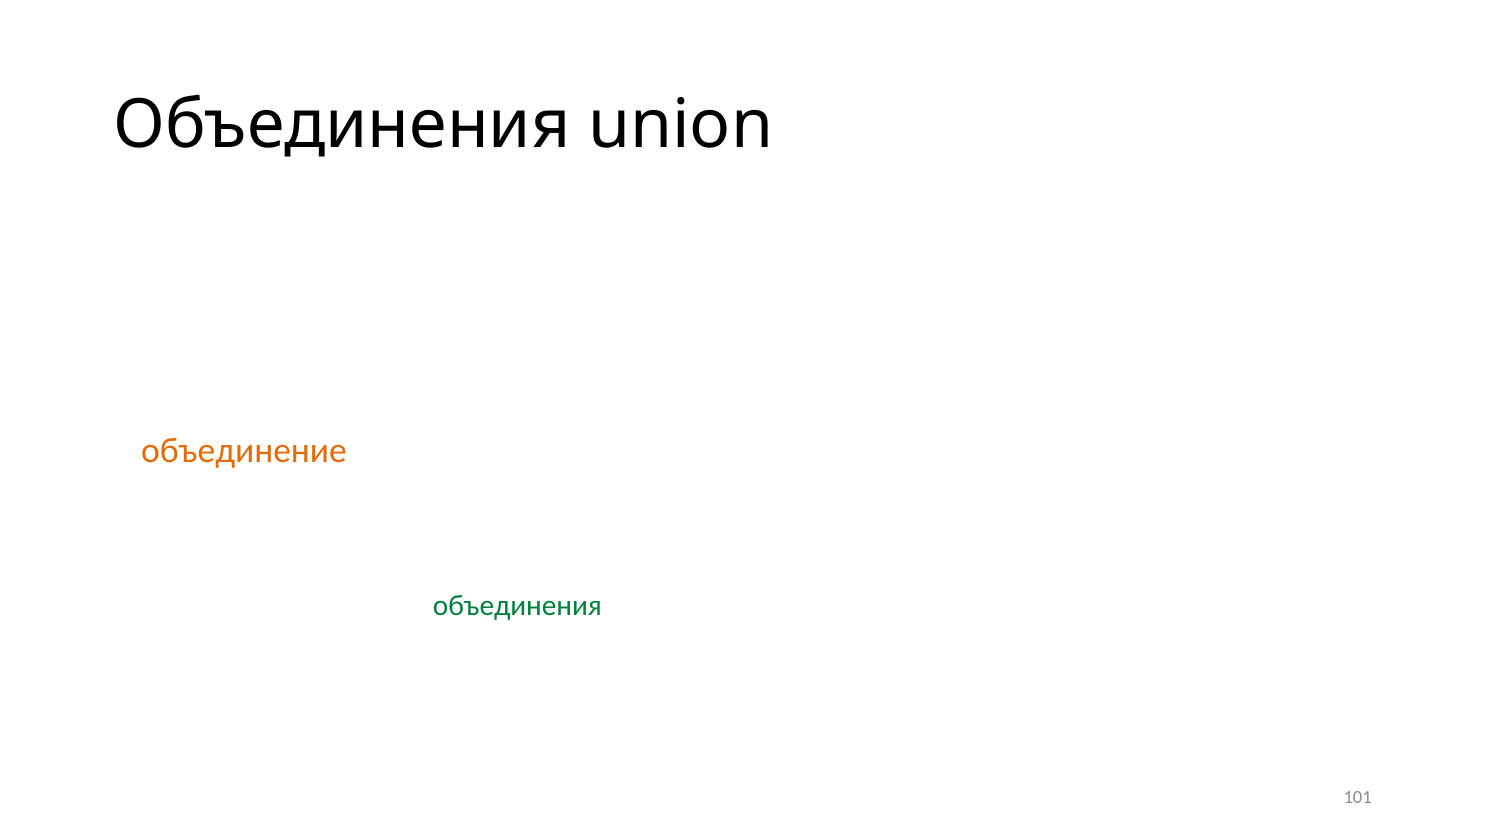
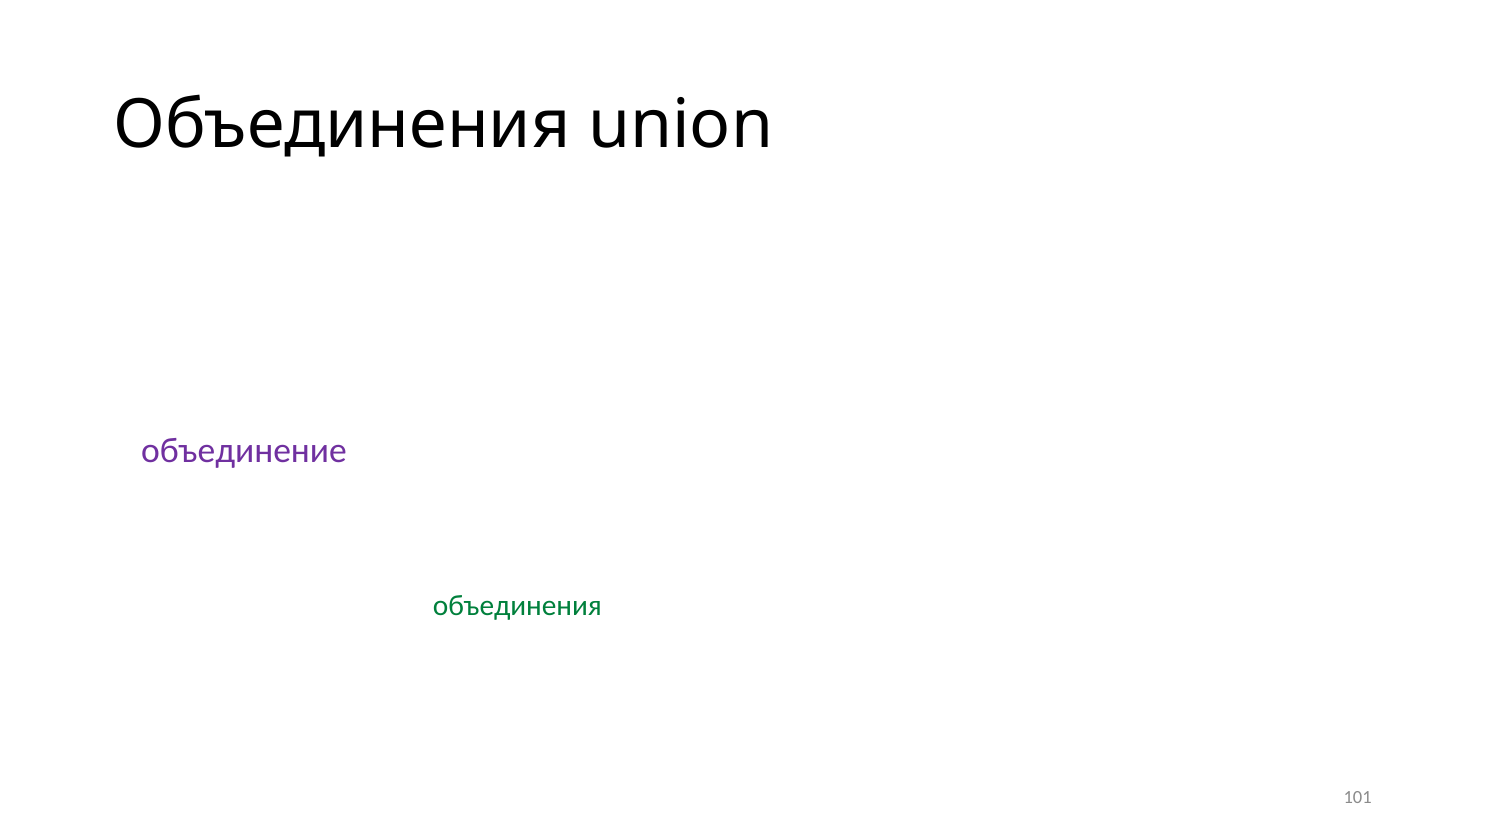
объединение at (244, 451) colour: orange -> purple
